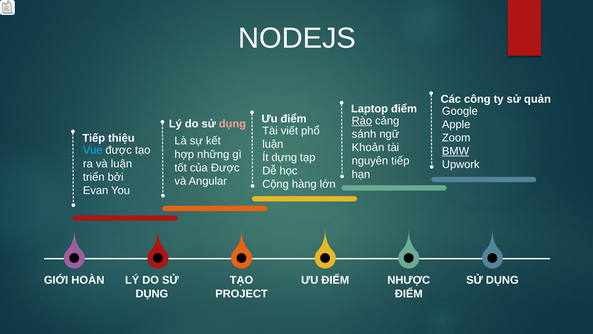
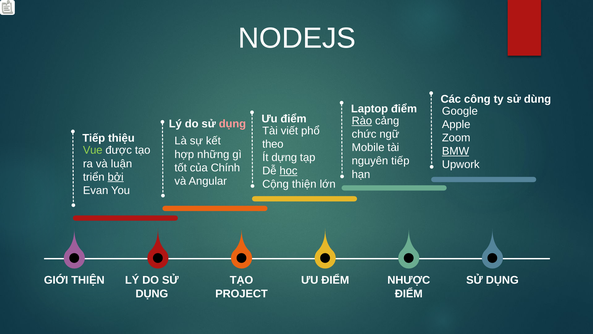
quản: quản -> dùng
sánh: sánh -> chức
luận at (273, 144): luận -> theo
Khoản: Khoản -> Mobile
Vue colour: light blue -> light green
của Được: Được -> Chính
học underline: none -> present
bởi underline: none -> present
Cộng hàng: hàng -> thiện
GIỚI HOÀN: HOÀN -> THIỆN
